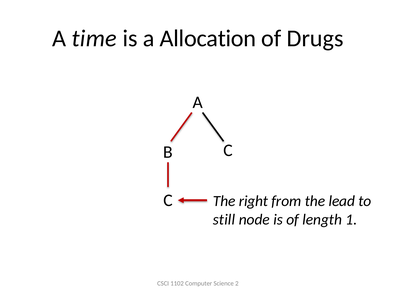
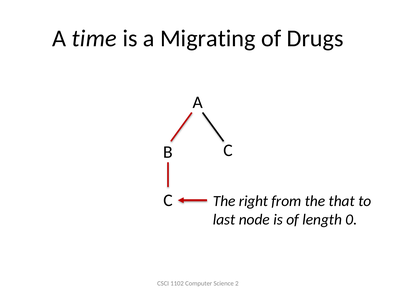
Allocation: Allocation -> Migrating
lead: lead -> that
still: still -> last
1: 1 -> 0
